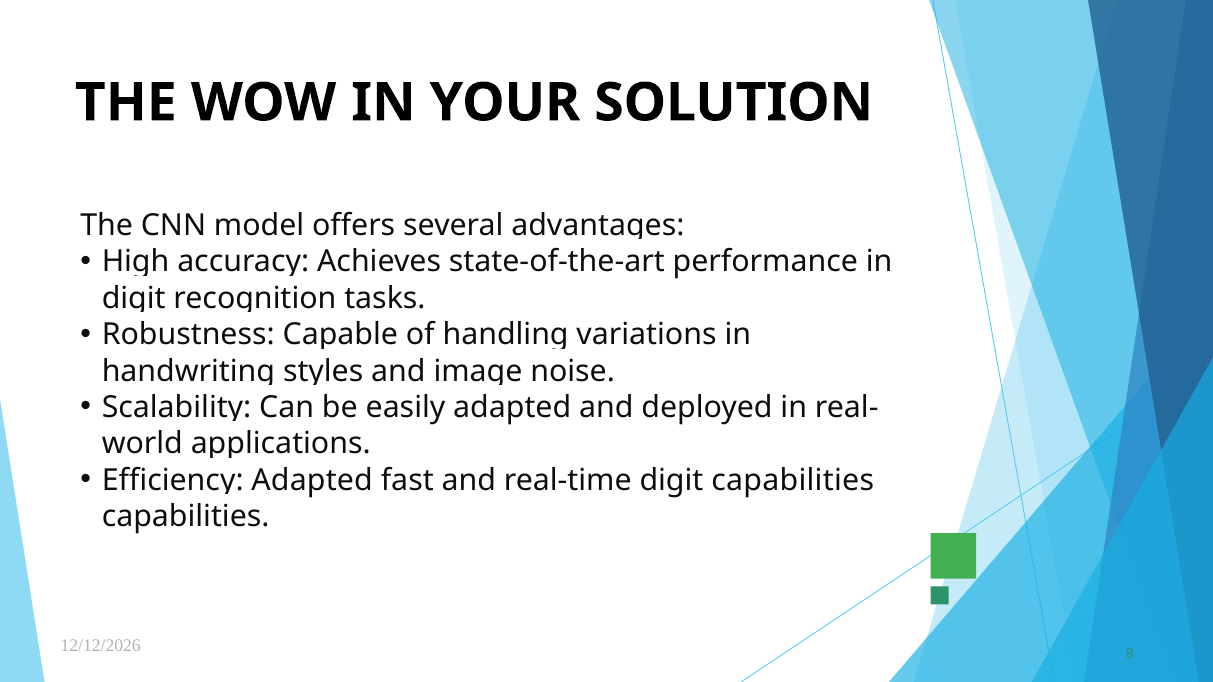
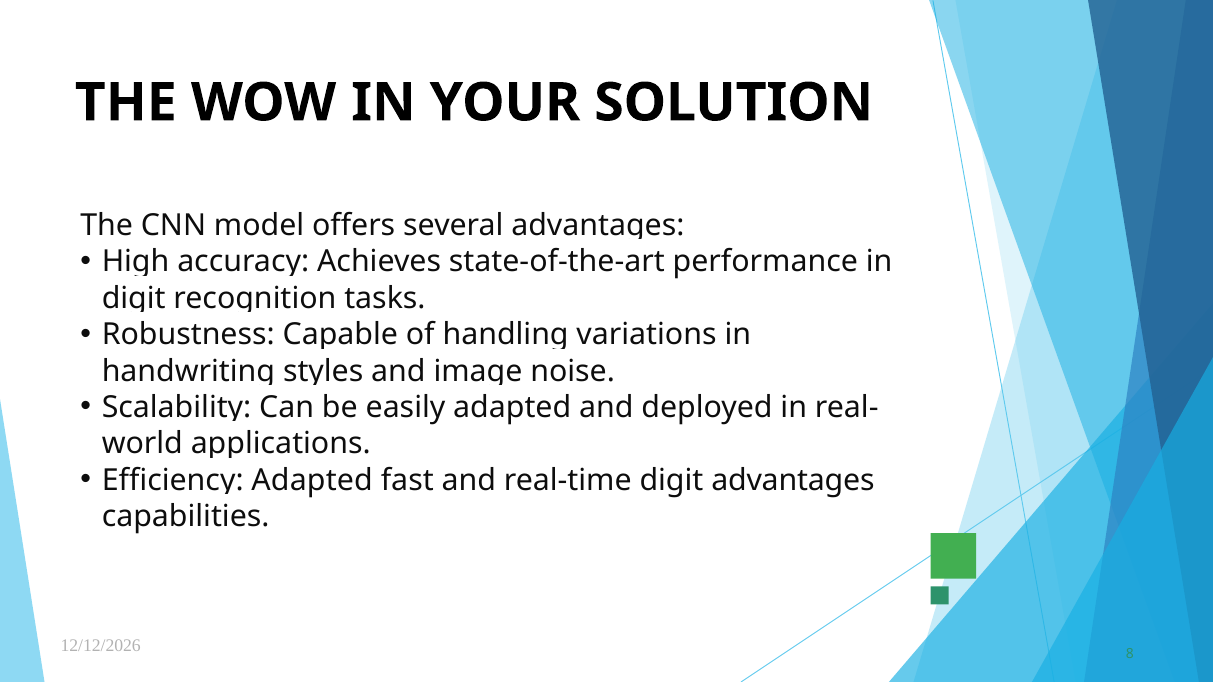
digit capabilities: capabilities -> advantages
